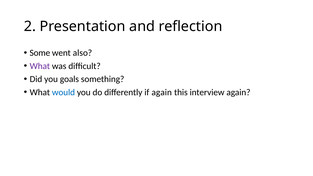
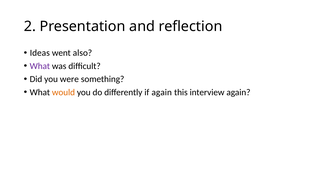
Some: Some -> Ideas
goals: goals -> were
would colour: blue -> orange
